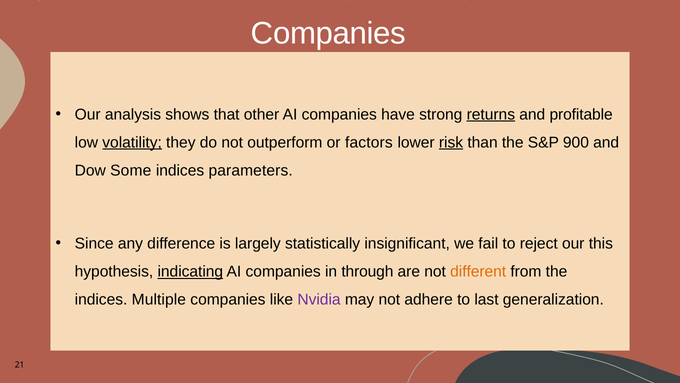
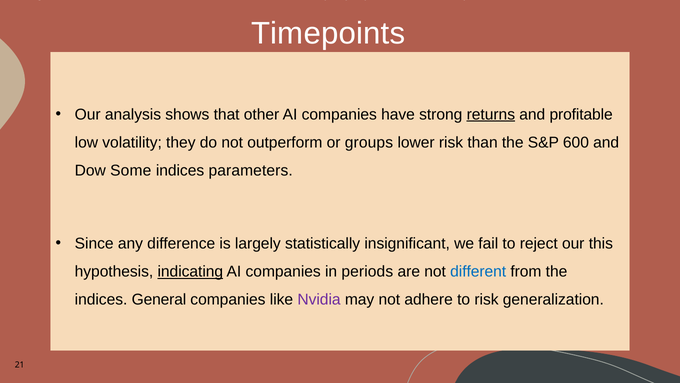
Companies at (328, 33): Companies -> Timepoints
volatility underline: present -> none
factors: factors -> groups
risk at (451, 142) underline: present -> none
900: 900 -> 600
through: through -> periods
different colour: orange -> blue
Multiple: Multiple -> General
to last: last -> risk
